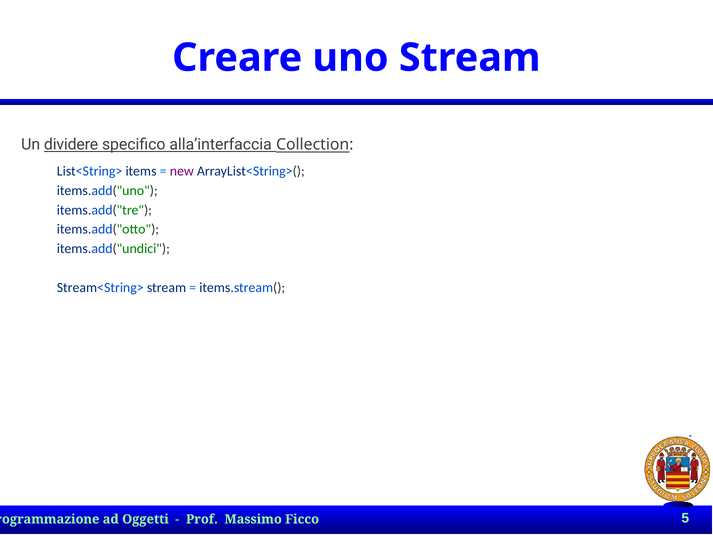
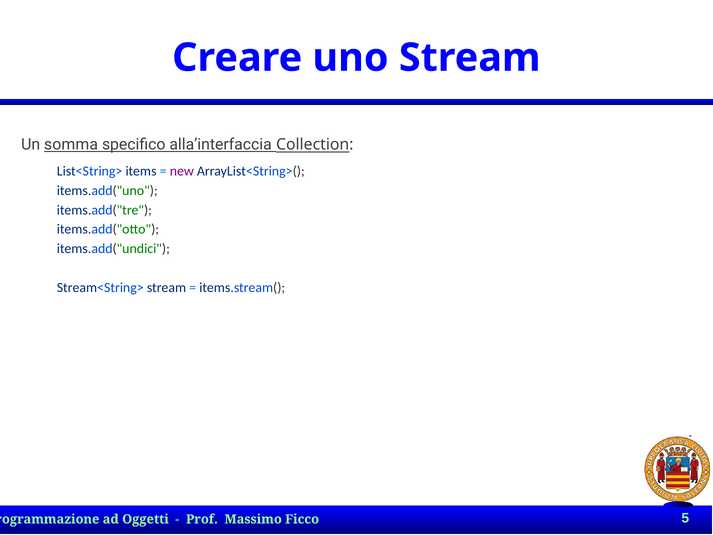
dividere: dividere -> somma
